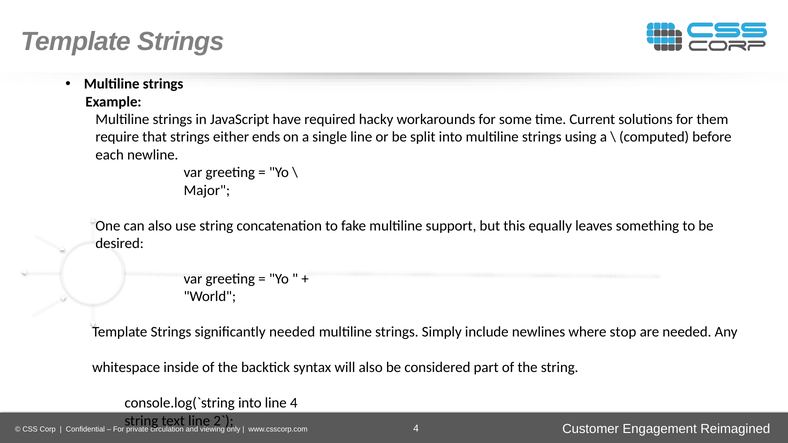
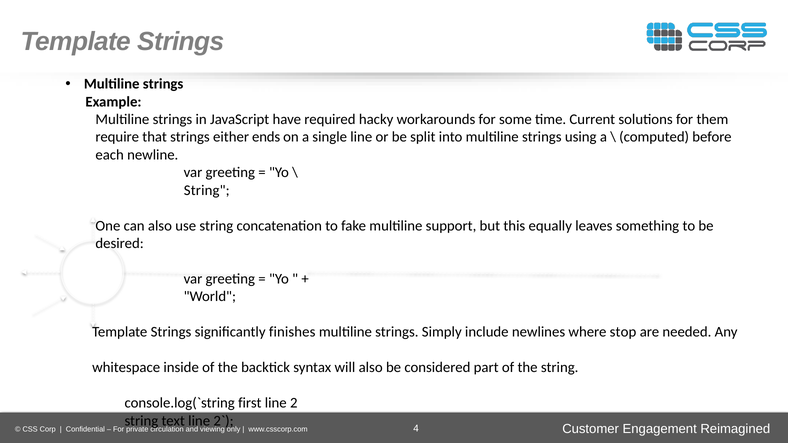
Major at (207, 190): Major -> String
significantly needed: needed -> finishes
into at (250, 403): into -> first
line 4: 4 -> 2
